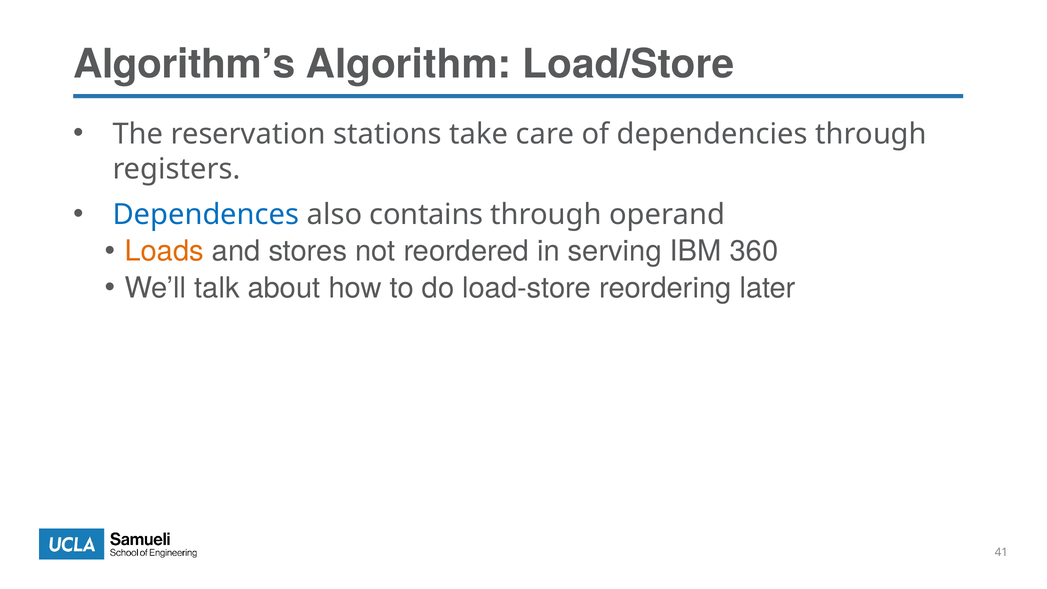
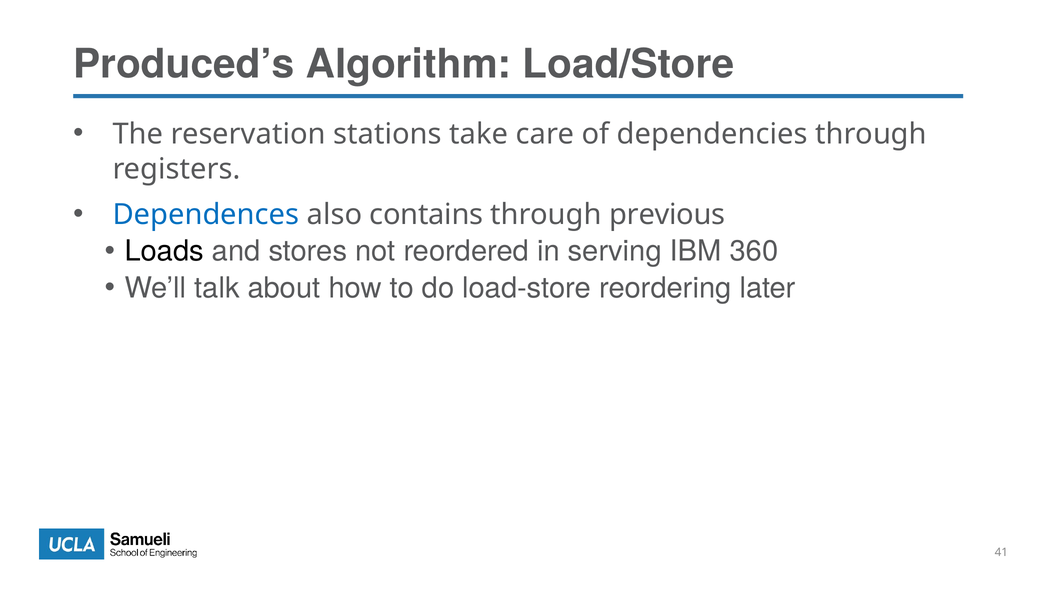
Algorithm’s: Algorithm’s -> Produced’s
operand: operand -> previous
Loads colour: orange -> black
